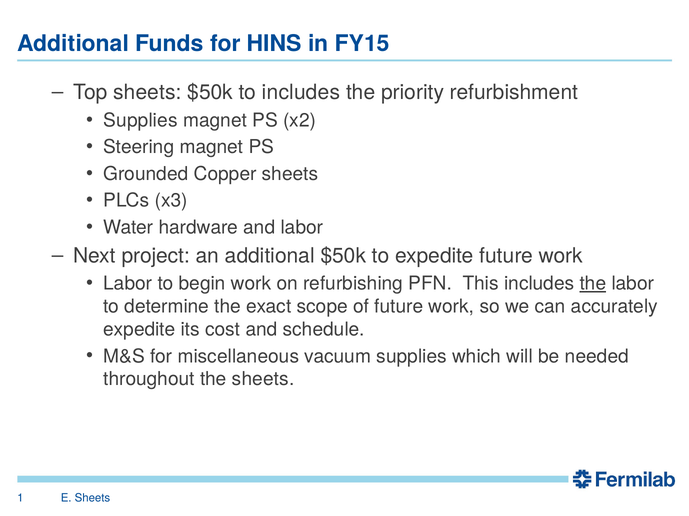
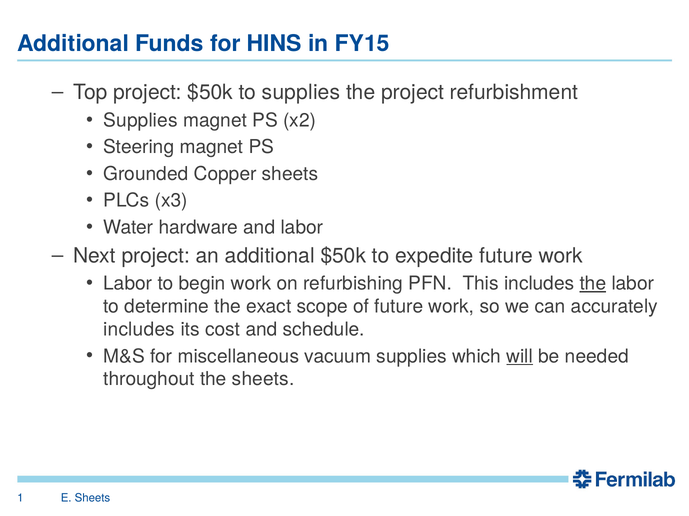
Top sheets: sheets -> project
to includes: includes -> supplies
the priority: priority -> project
expedite at (139, 330): expedite -> includes
will underline: none -> present
